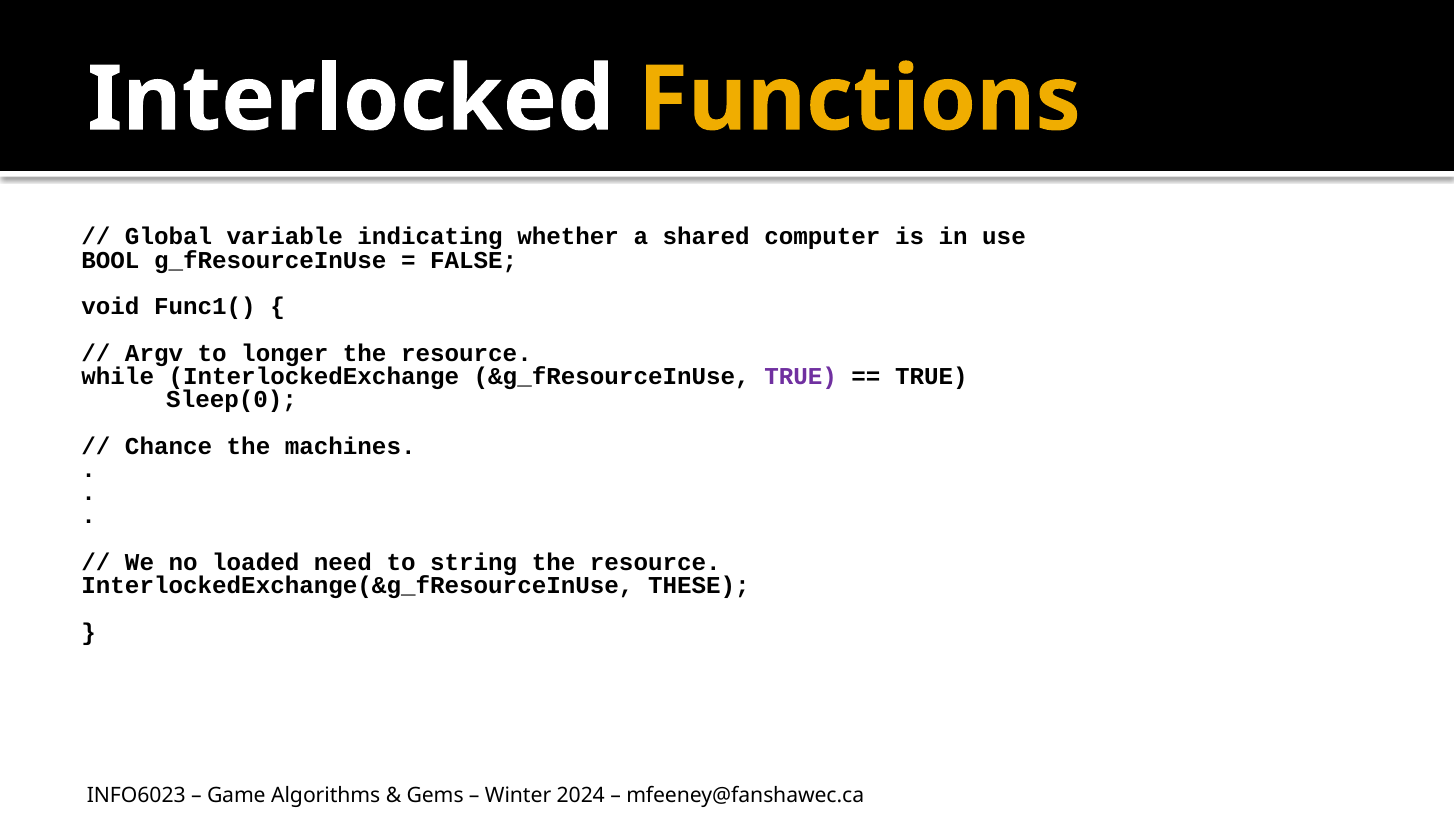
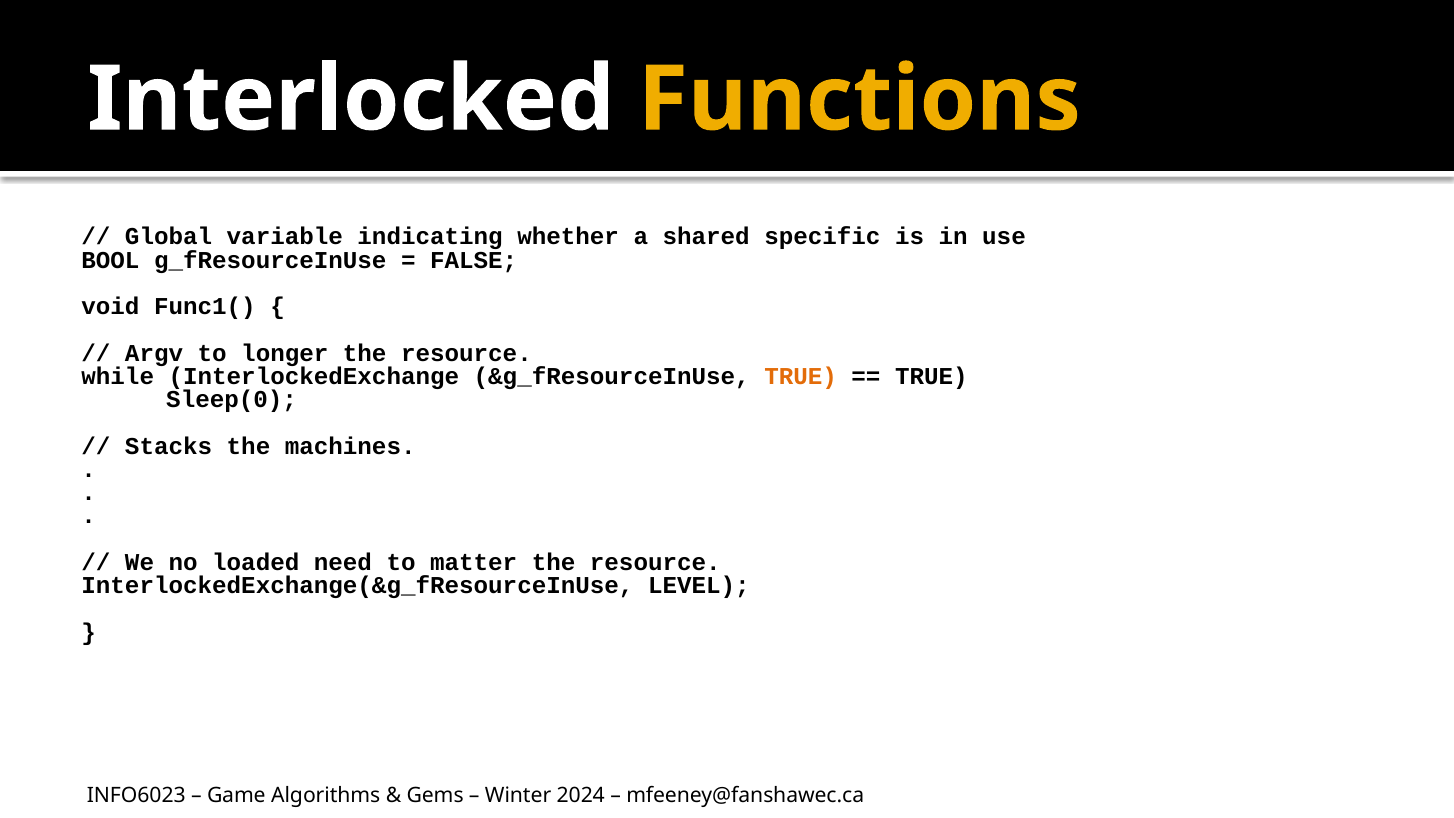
computer: computer -> specific
TRUE at (801, 376) colour: purple -> orange
Chance: Chance -> Stacks
string: string -> matter
THESE: THESE -> LEVEL
